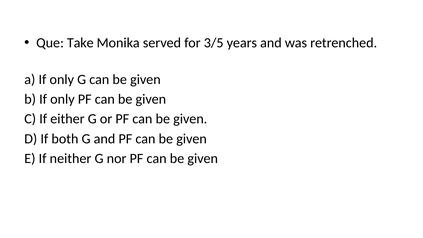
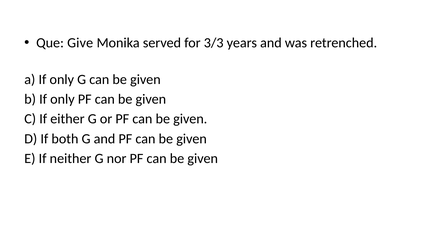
Take: Take -> Give
3/5: 3/5 -> 3/3
